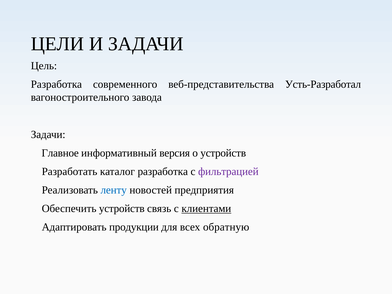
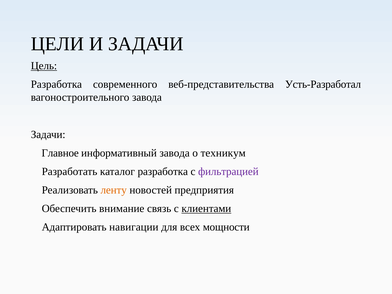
Цель underline: none -> present
информативный версия: версия -> завода
о устройств: устройств -> техникум
ленту colour: blue -> orange
Обеспечить устройств: устройств -> внимание
продукции: продукции -> навигации
обратную: обратную -> мощности
